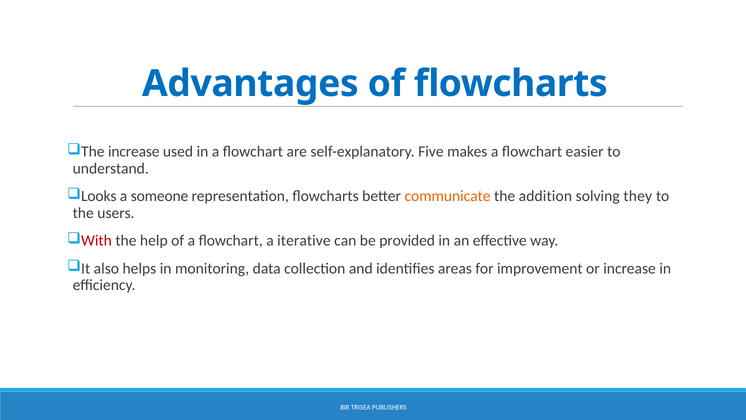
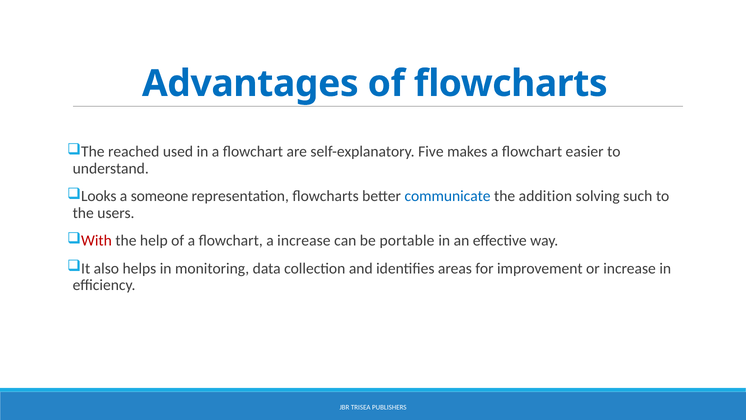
The increase: increase -> reached
communicate colour: orange -> blue
they: they -> such
a iterative: iterative -> increase
provided: provided -> portable
